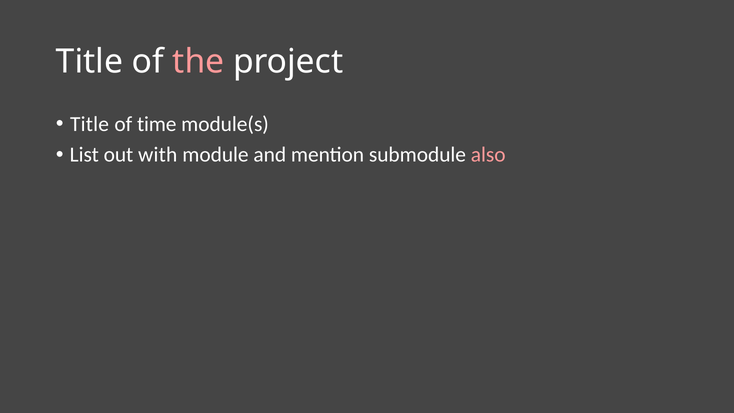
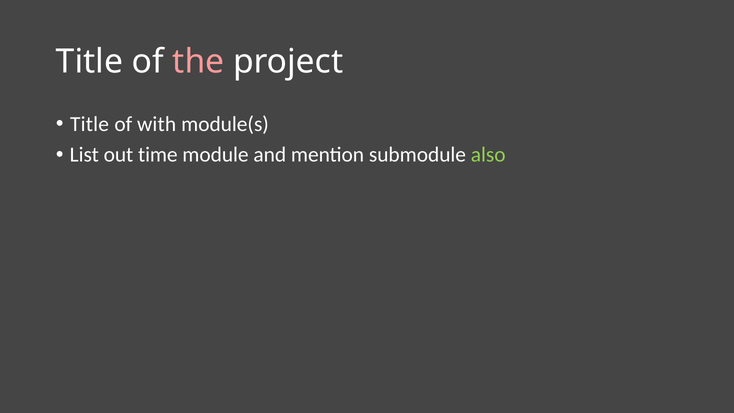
time: time -> with
with: with -> time
also colour: pink -> light green
